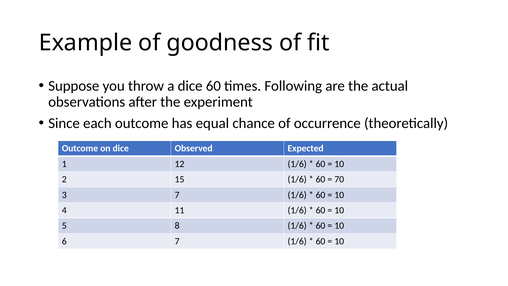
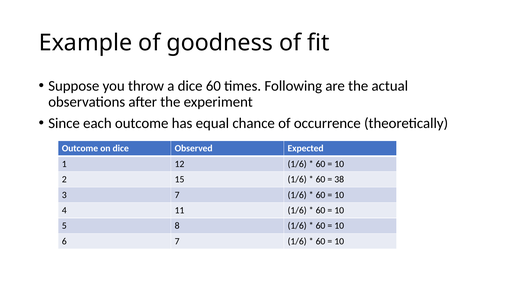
70: 70 -> 38
